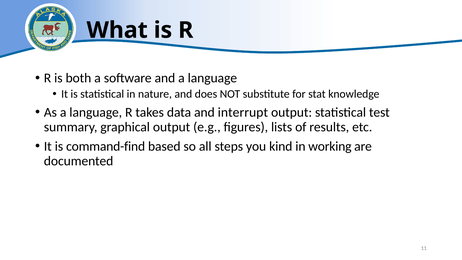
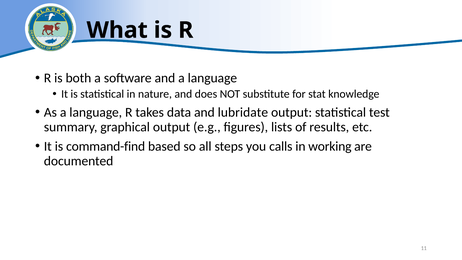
interrupt: interrupt -> lubridate
kind: kind -> calls
